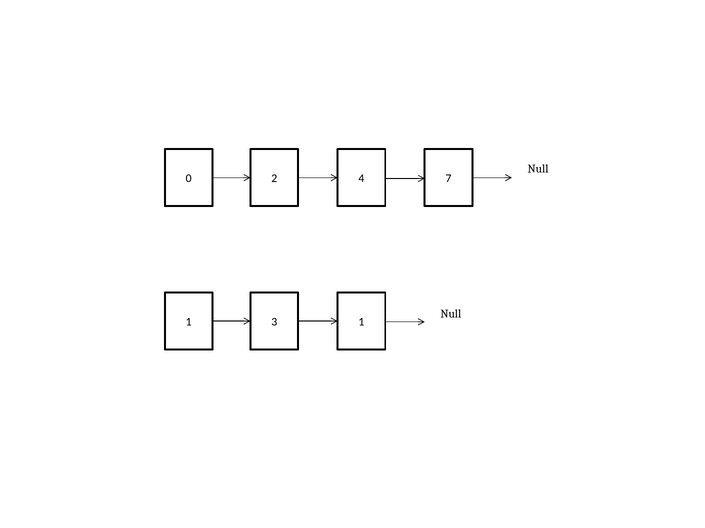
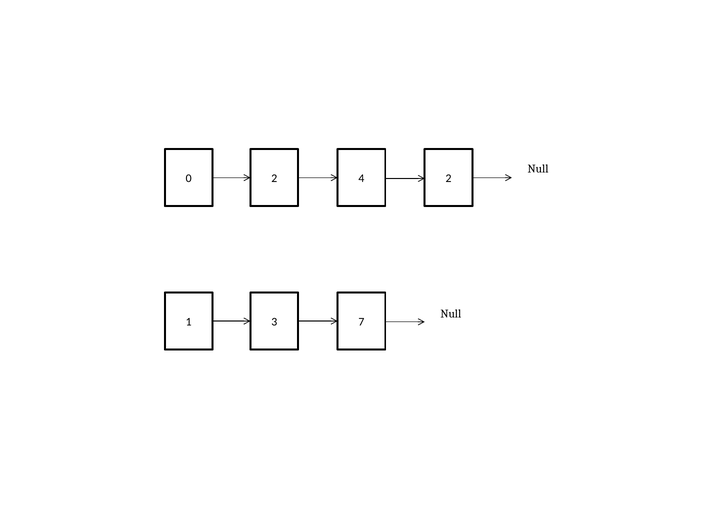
4 7: 7 -> 2
1 1: 1 -> 7
